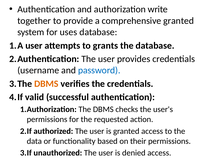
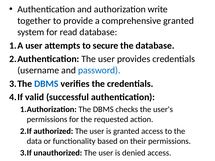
uses: uses -> read
grants: grants -> secure
DBMS at (46, 84) colour: orange -> blue
